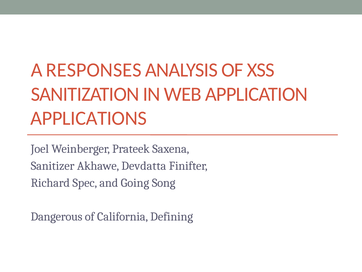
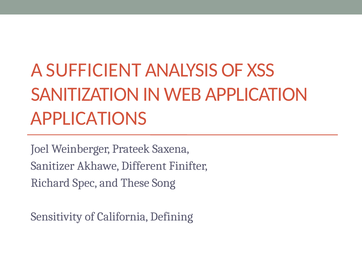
RESPONSES: RESPONSES -> SUFFICIENT
Devdatta: Devdatta -> Different
Going: Going -> These
Dangerous: Dangerous -> Sensitivity
